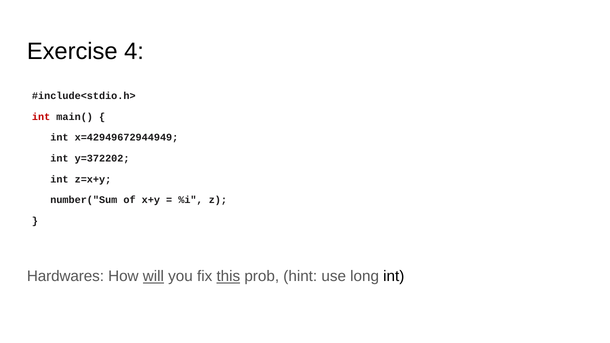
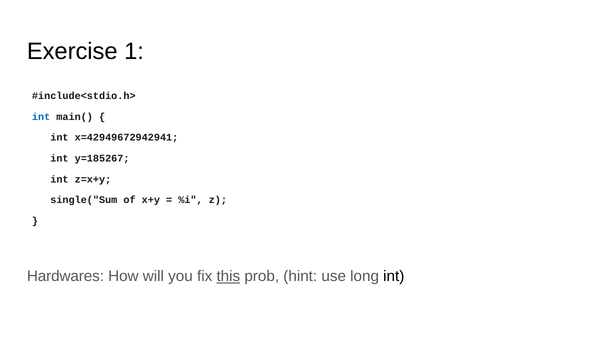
4: 4 -> 1
int at (41, 117) colour: red -> blue
x=42949672944949: x=42949672944949 -> x=42949672942941
y=372202: y=372202 -> y=185267
number("Sum: number("Sum -> single("Sum
will underline: present -> none
